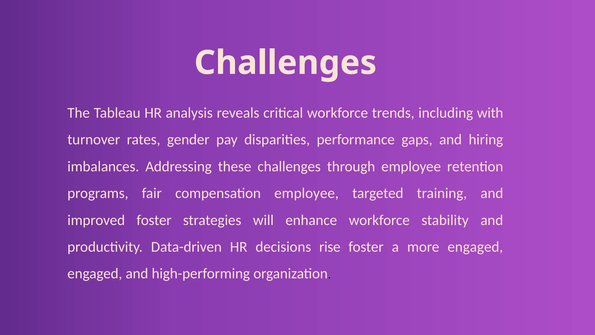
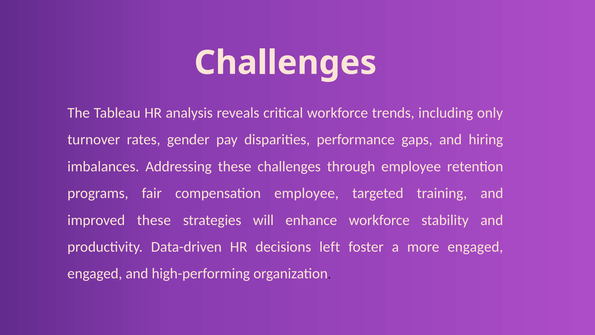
with: with -> only
improved foster: foster -> these
rise: rise -> left
